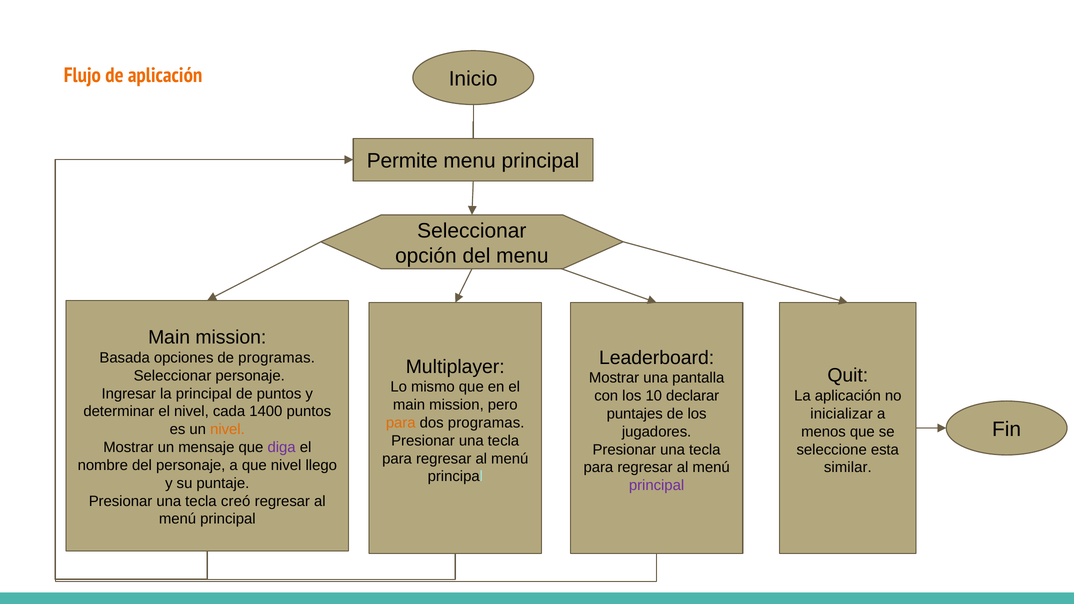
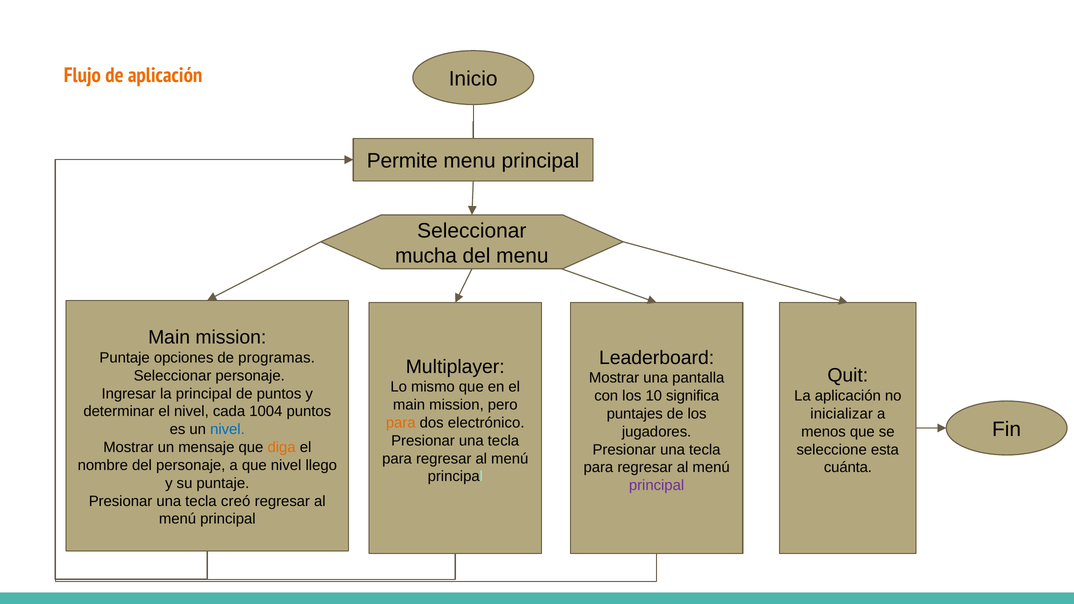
opción: opción -> mucha
Basada at (125, 358): Basada -> Puntaje
declarar: declarar -> significa
1400: 1400 -> 1004
dos programas: programas -> electrónico
nivel at (227, 430) colour: orange -> blue
diga colour: purple -> orange
similar: similar -> cuánta
